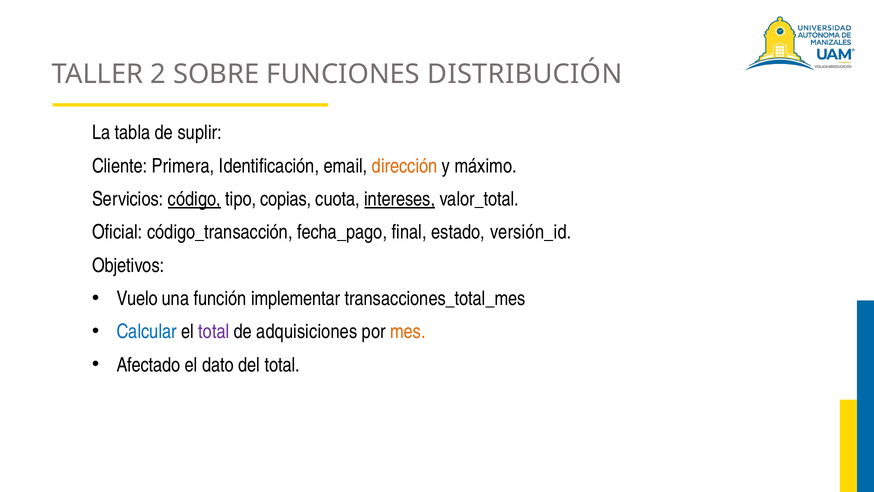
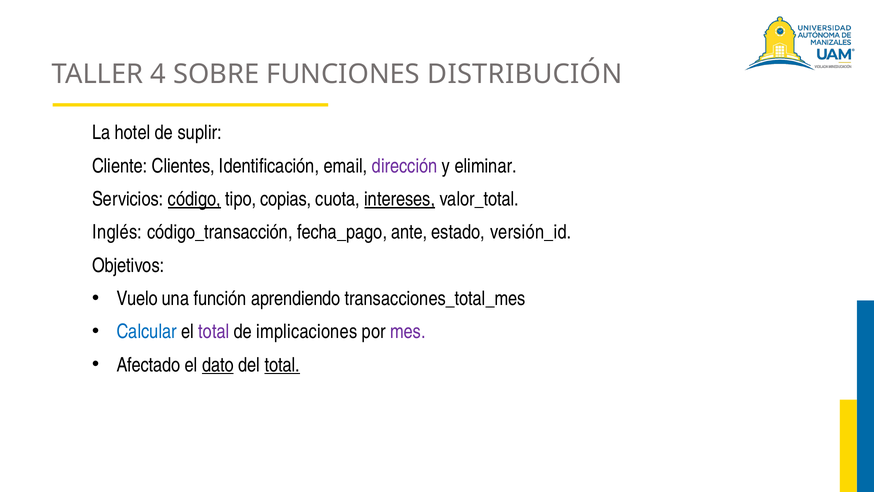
2: 2 -> 4
tabla: tabla -> hotel
Primera: Primera -> Clientes
dirección colour: orange -> purple
máximo: máximo -> eliminar
Oficial: Oficial -> Inglés
final: final -> ante
implementar: implementar -> aprendiendo
adquisiciones: adquisiciones -> implicaciones
mes colour: orange -> purple
dato underline: none -> present
total at (282, 365) underline: none -> present
